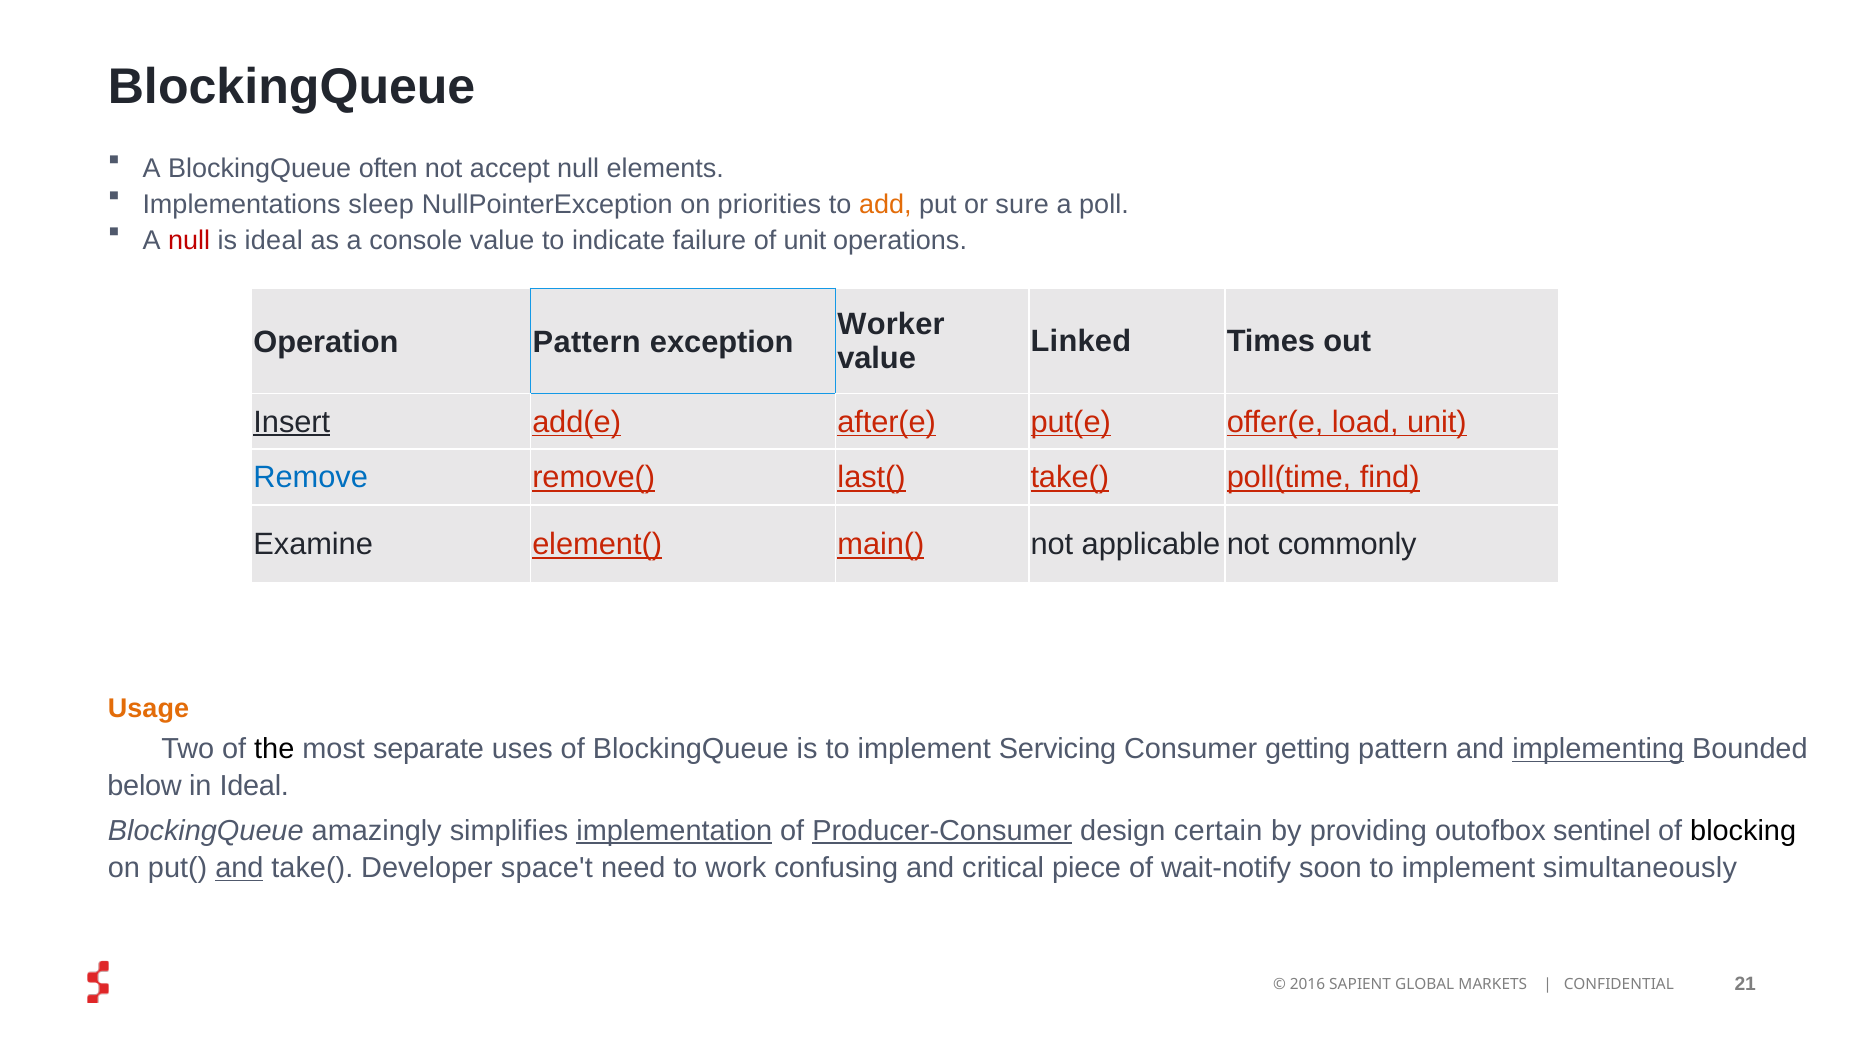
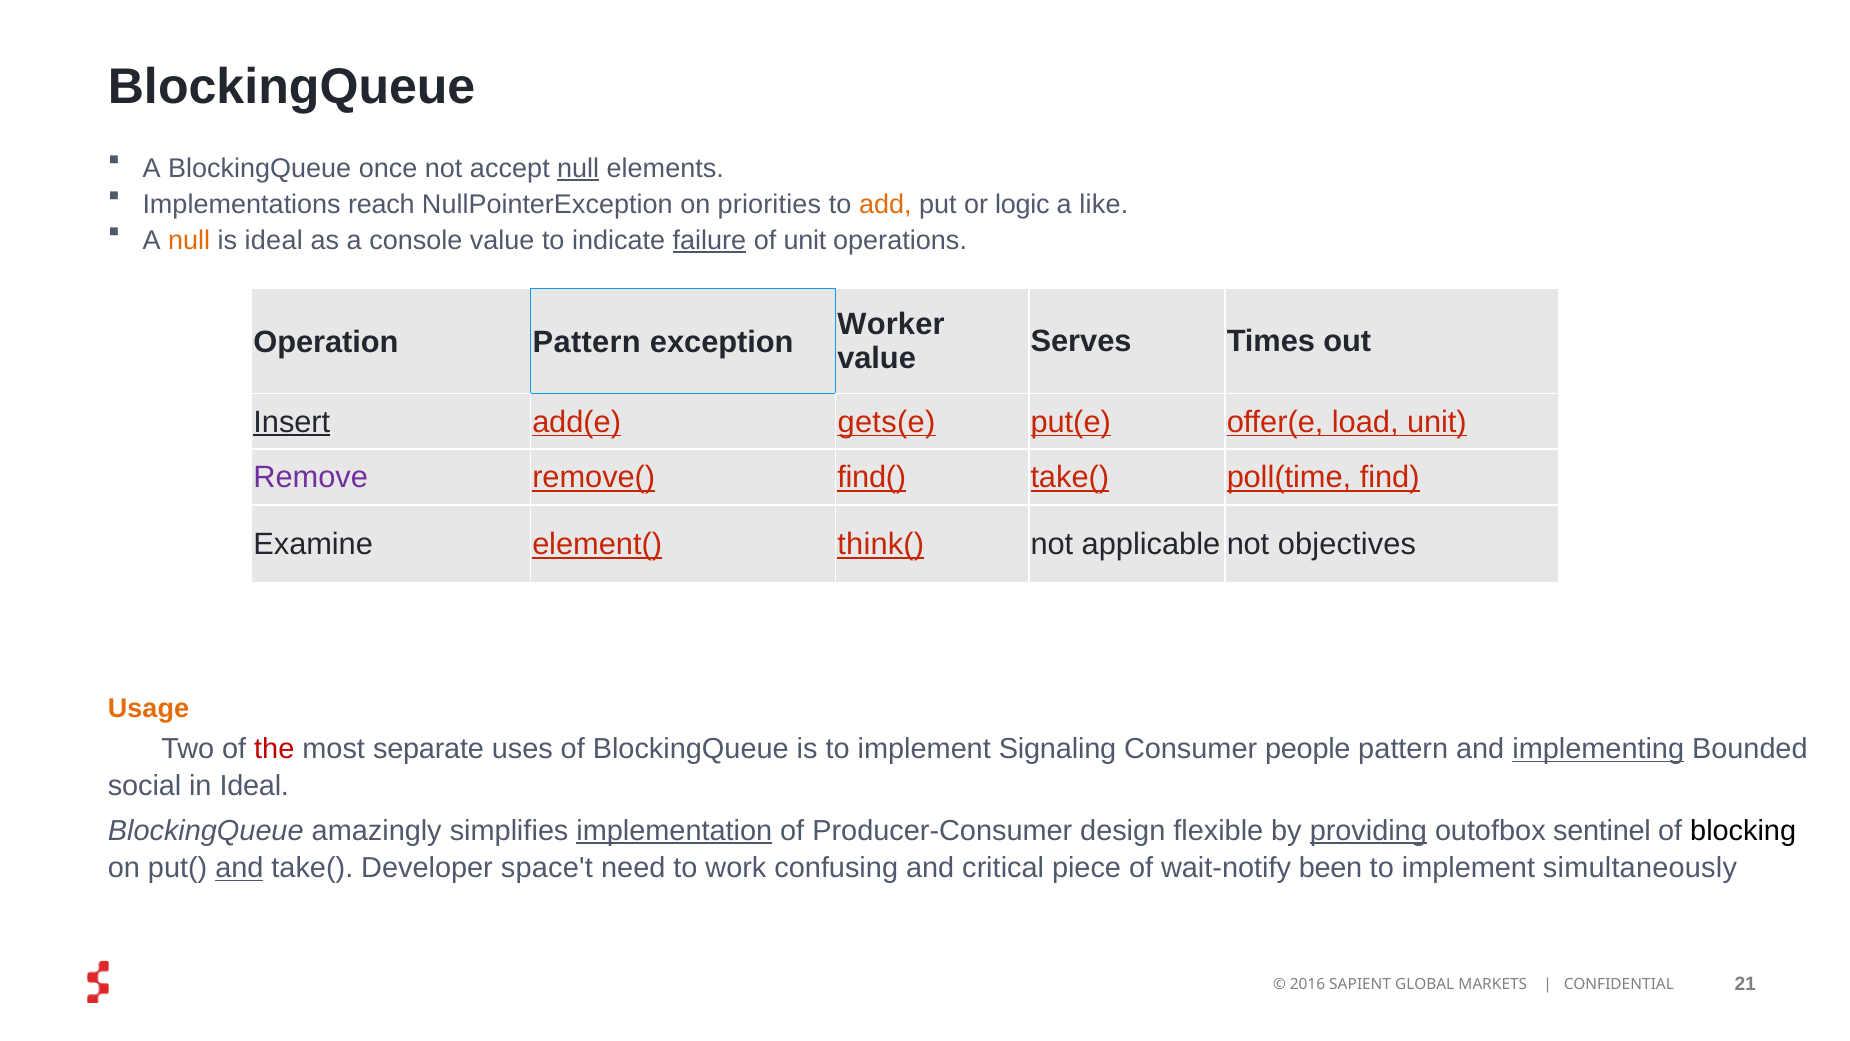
often: often -> once
null at (578, 168) underline: none -> present
sleep: sleep -> reach
sure: sure -> logic
poll: poll -> like
null at (189, 241) colour: red -> orange
failure underline: none -> present
Linked: Linked -> Serves
after(e: after(e -> gets(e
Remove colour: blue -> purple
last(: last( -> find(
main(: main( -> think(
commonly: commonly -> objectives
the colour: black -> red
Servicing: Servicing -> Signaling
getting: getting -> people
below: below -> social
Producer-Consumer underline: present -> none
certain: certain -> flexible
providing underline: none -> present
soon: soon -> been
